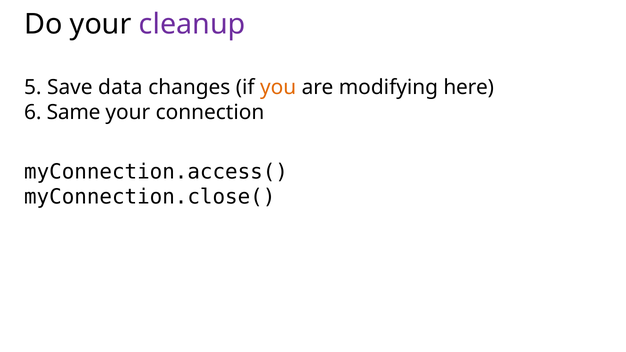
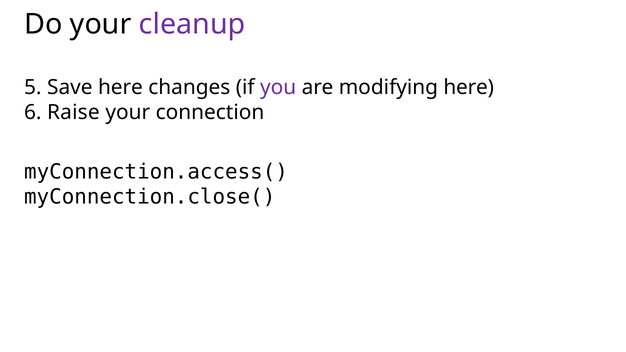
Save data: data -> here
you colour: orange -> purple
Same: Same -> Raise
